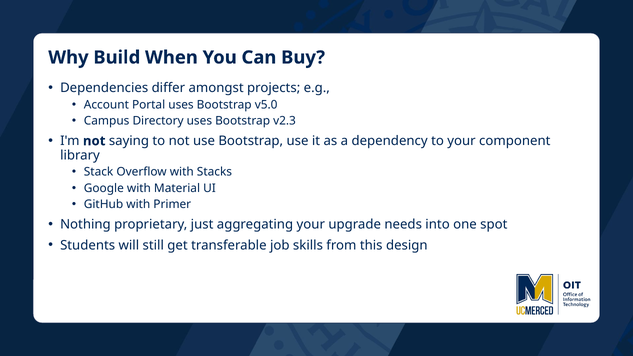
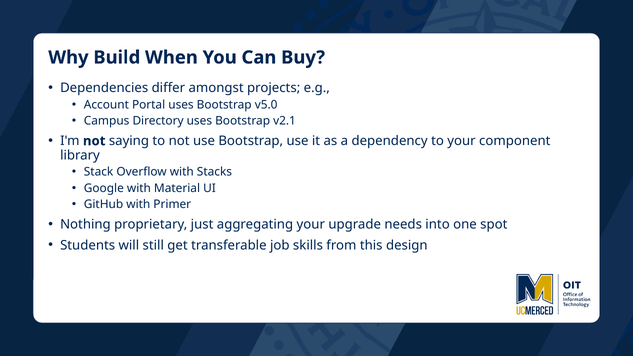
v2.3: v2.3 -> v2.1
